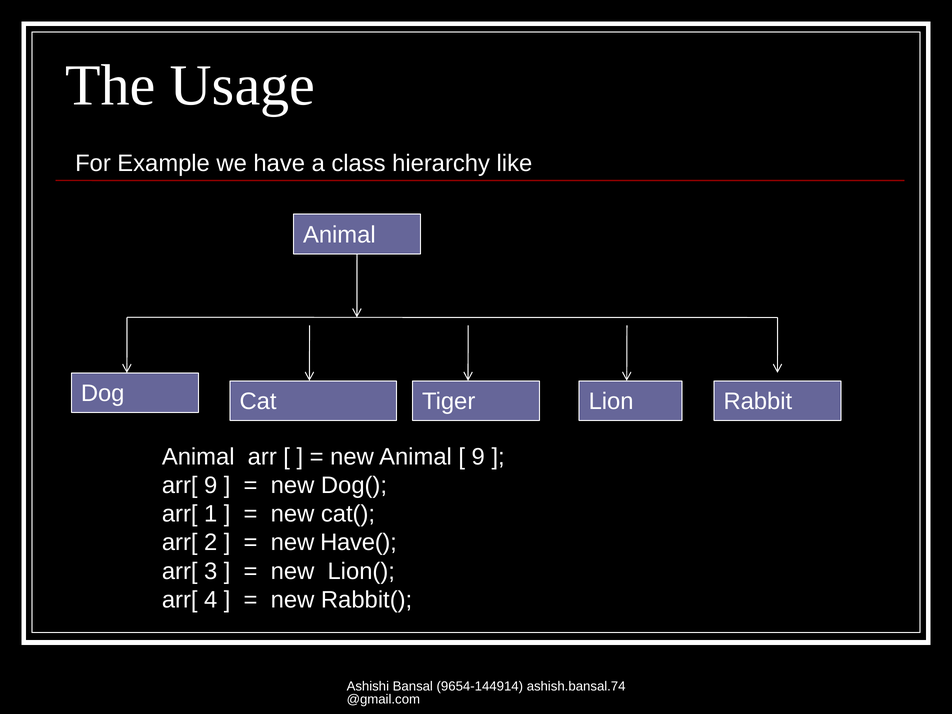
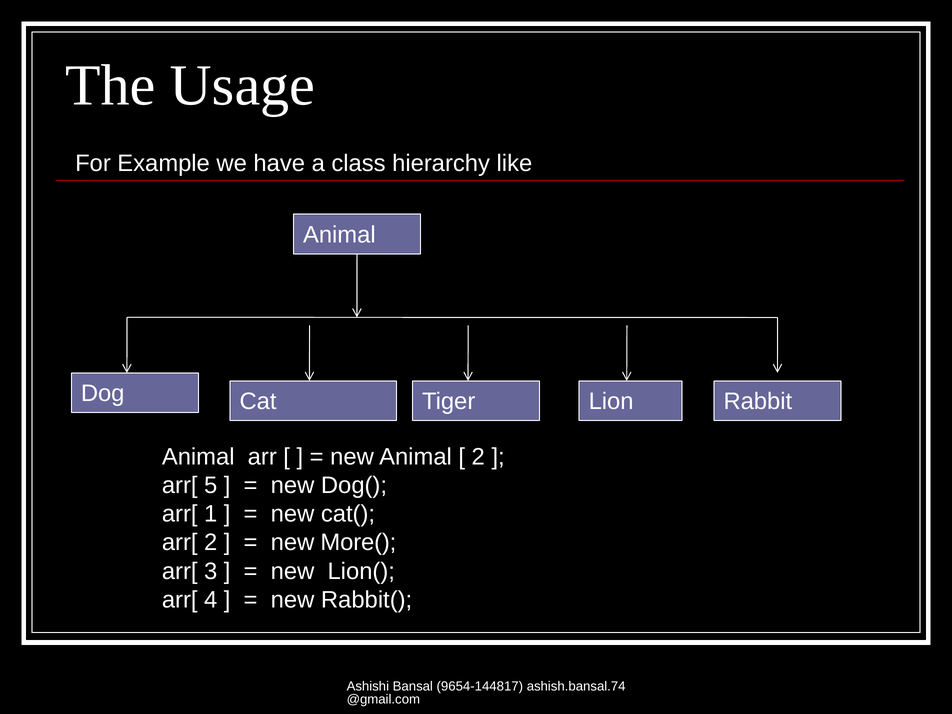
9 at (478, 457): 9 -> 2
arr[ 9: 9 -> 5
Have(: Have( -> More(
9654-144914: 9654-144914 -> 9654-144817
